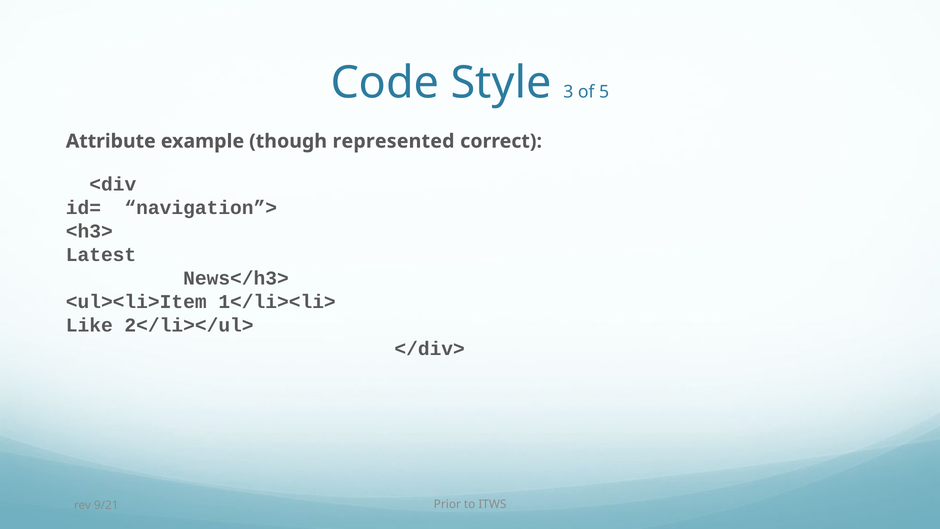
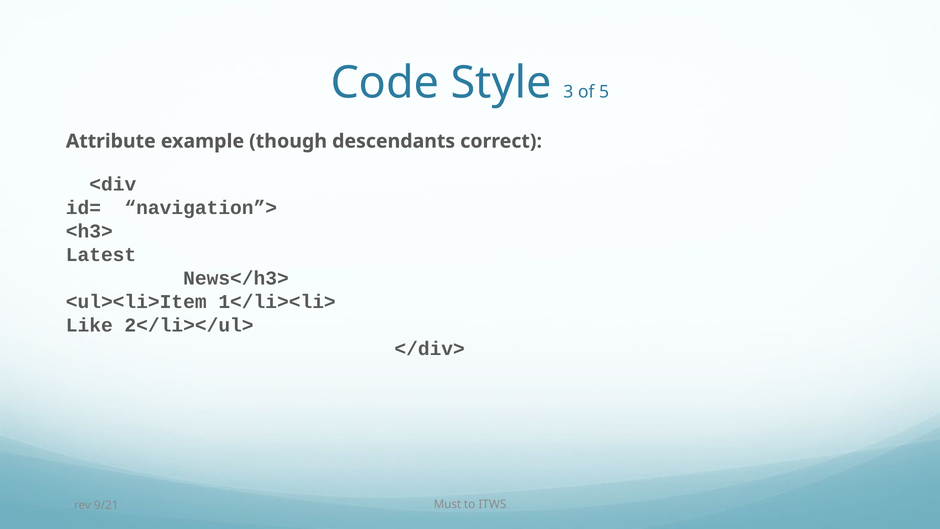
represented: represented -> descendants
Prior: Prior -> Must
